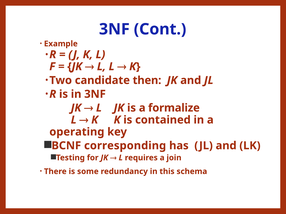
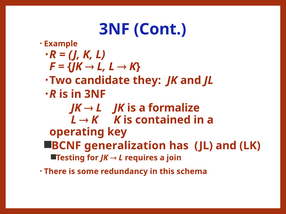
then: then -> they
corresponding: corresponding -> generalization
